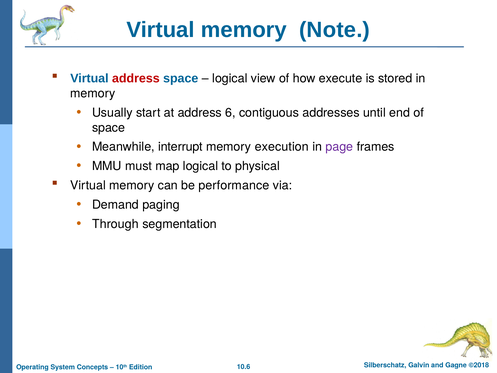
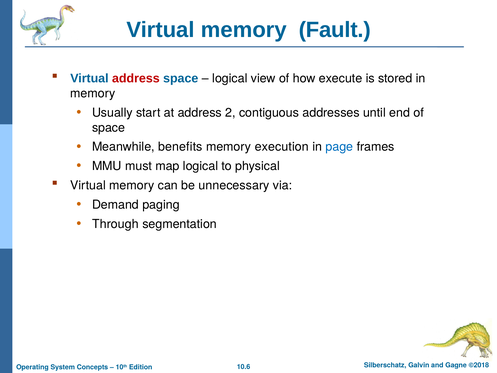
Note: Note -> Fault
6: 6 -> 2
interrupt: interrupt -> benefits
page colour: purple -> blue
performance: performance -> unnecessary
